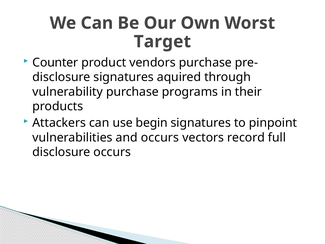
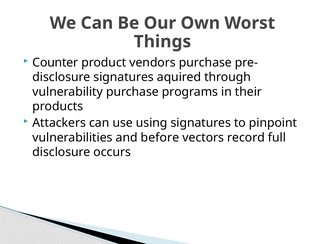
Target: Target -> Things
begin: begin -> using
and occurs: occurs -> before
